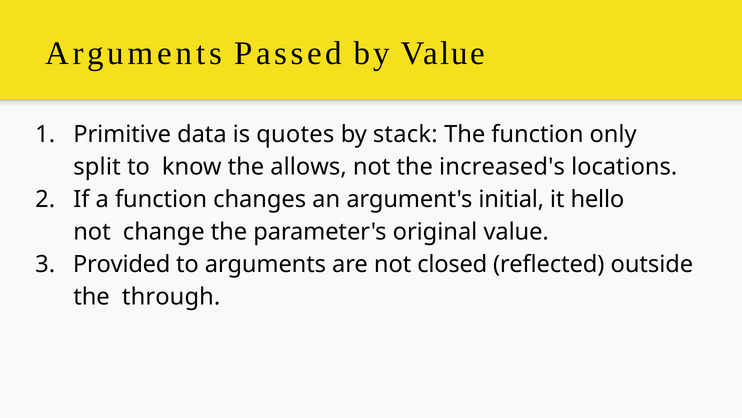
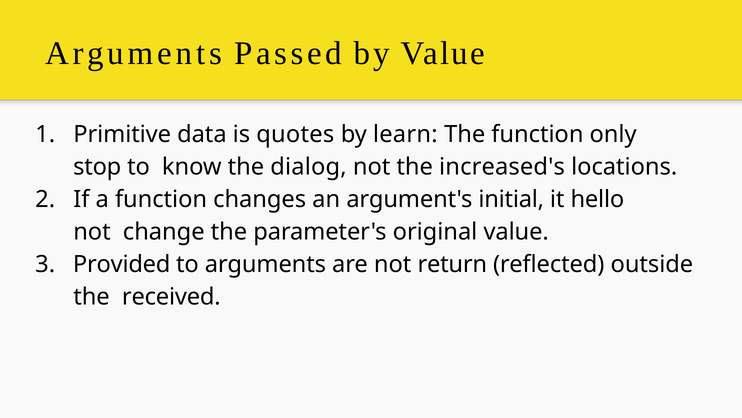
stack: stack -> learn
split: split -> stop
allows: allows -> dialog
closed: closed -> return
through: through -> received
